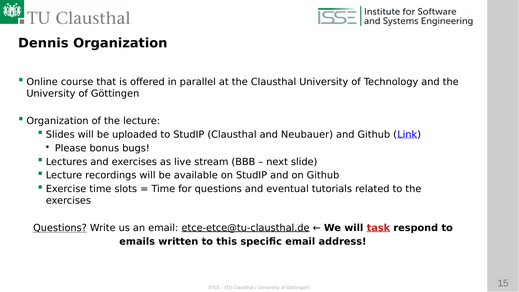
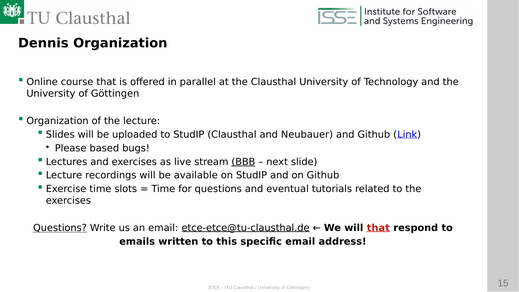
bonus: bonus -> based
BBB underline: none -> present
will task: task -> that
